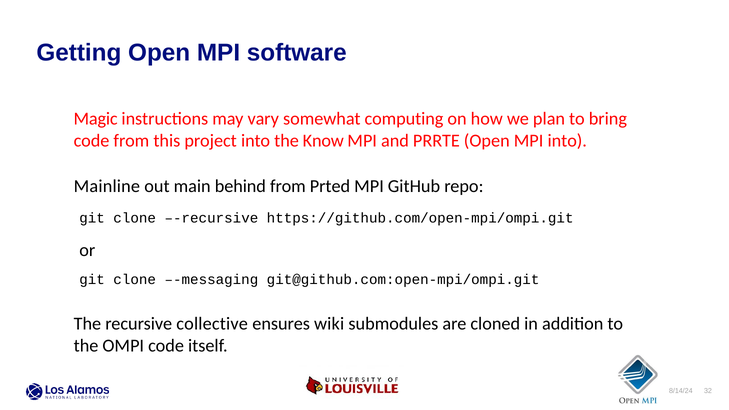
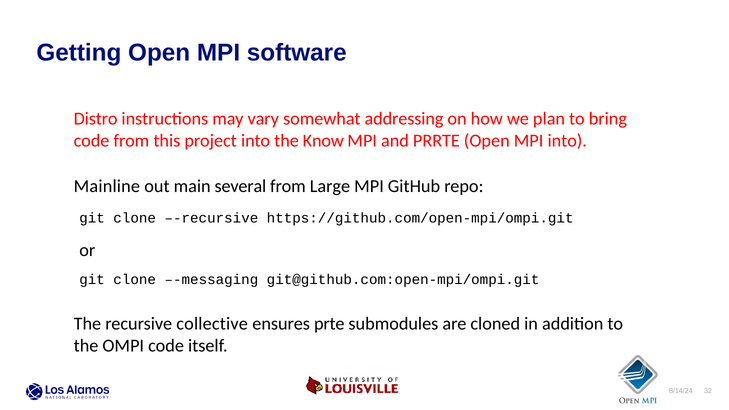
Magic: Magic -> Distro
computing: computing -> addressing
behind: behind -> several
Prted: Prted -> Large
wiki: wiki -> prte
